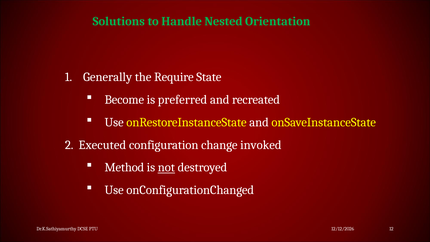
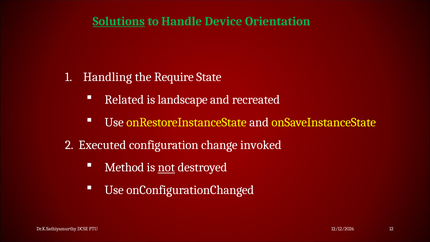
Solutions underline: none -> present
Nested: Nested -> Device
Generally: Generally -> Handling
Become: Become -> Related
preferred: preferred -> landscape
